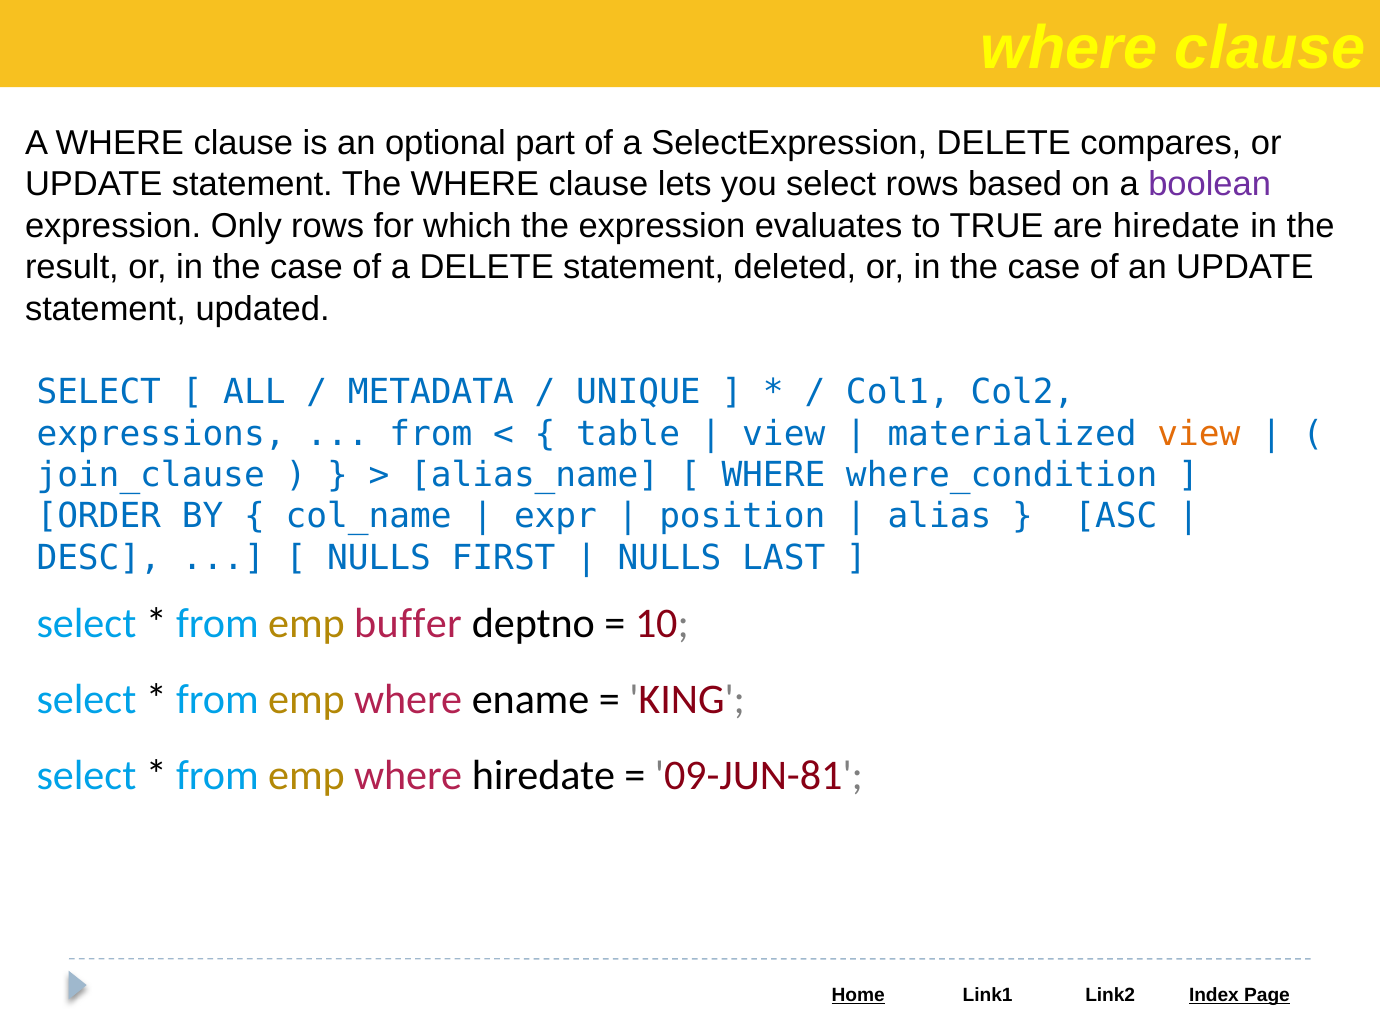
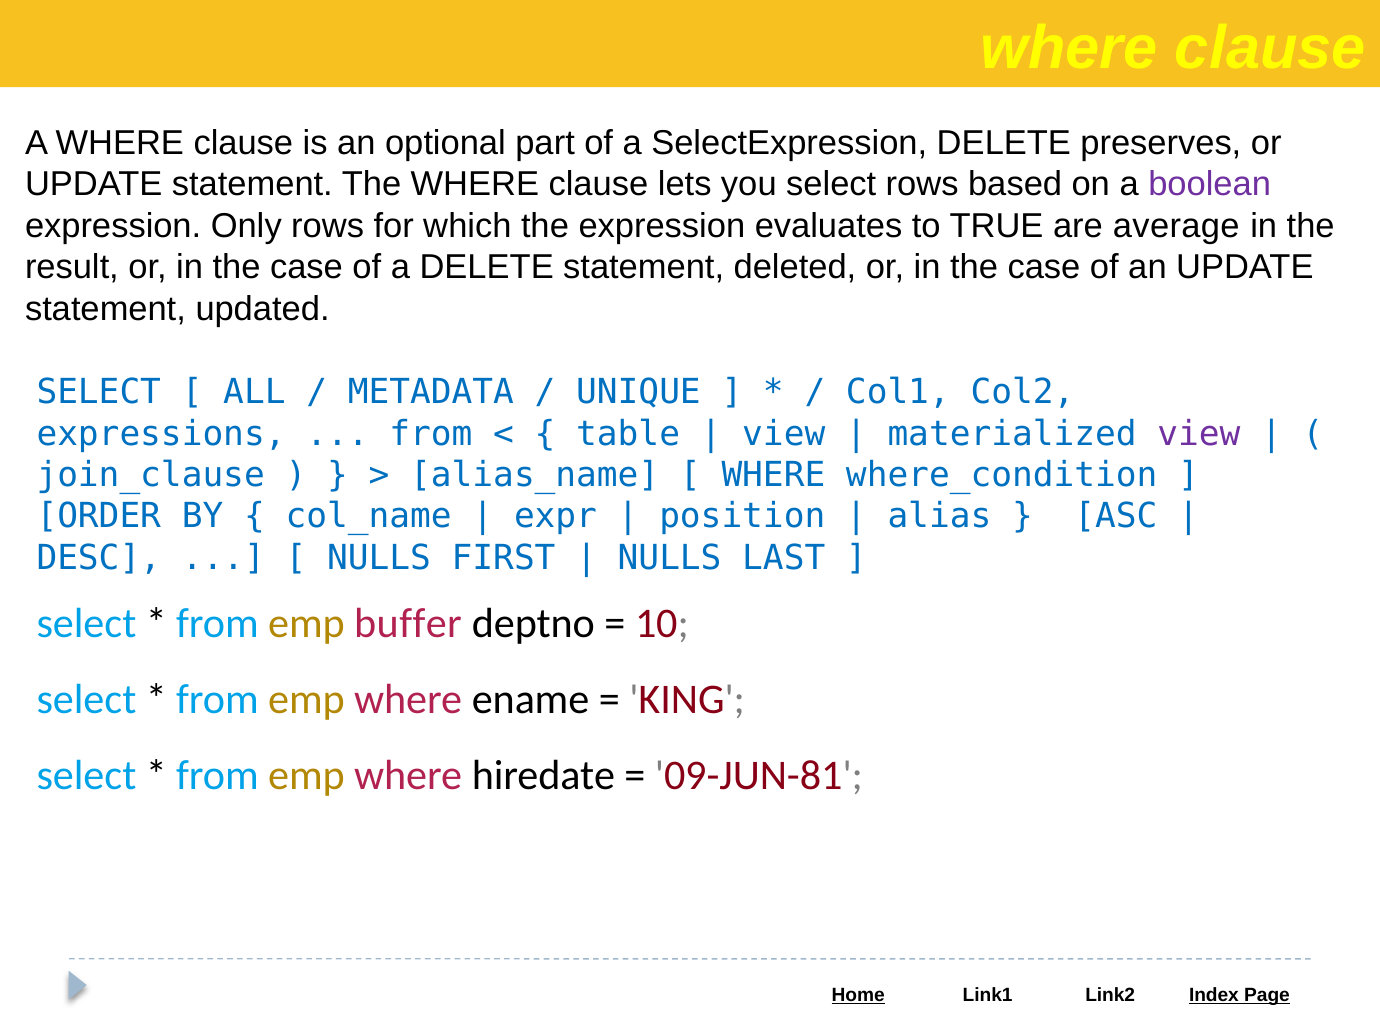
compares: compares -> preserves
are hiredate: hiredate -> average
view at (1199, 434) colour: orange -> purple
